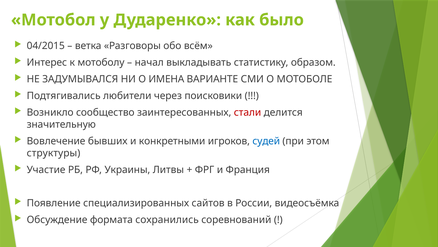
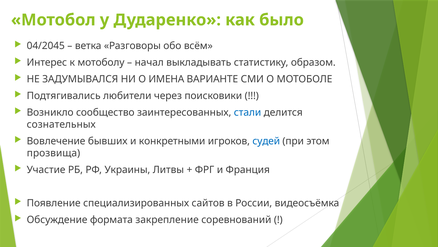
04/2015: 04/2015 -> 04/2045
стали colour: red -> blue
значительную: значительную -> сознательных
структуры: структуры -> прозвища
сохранились: сохранились -> закрепление
